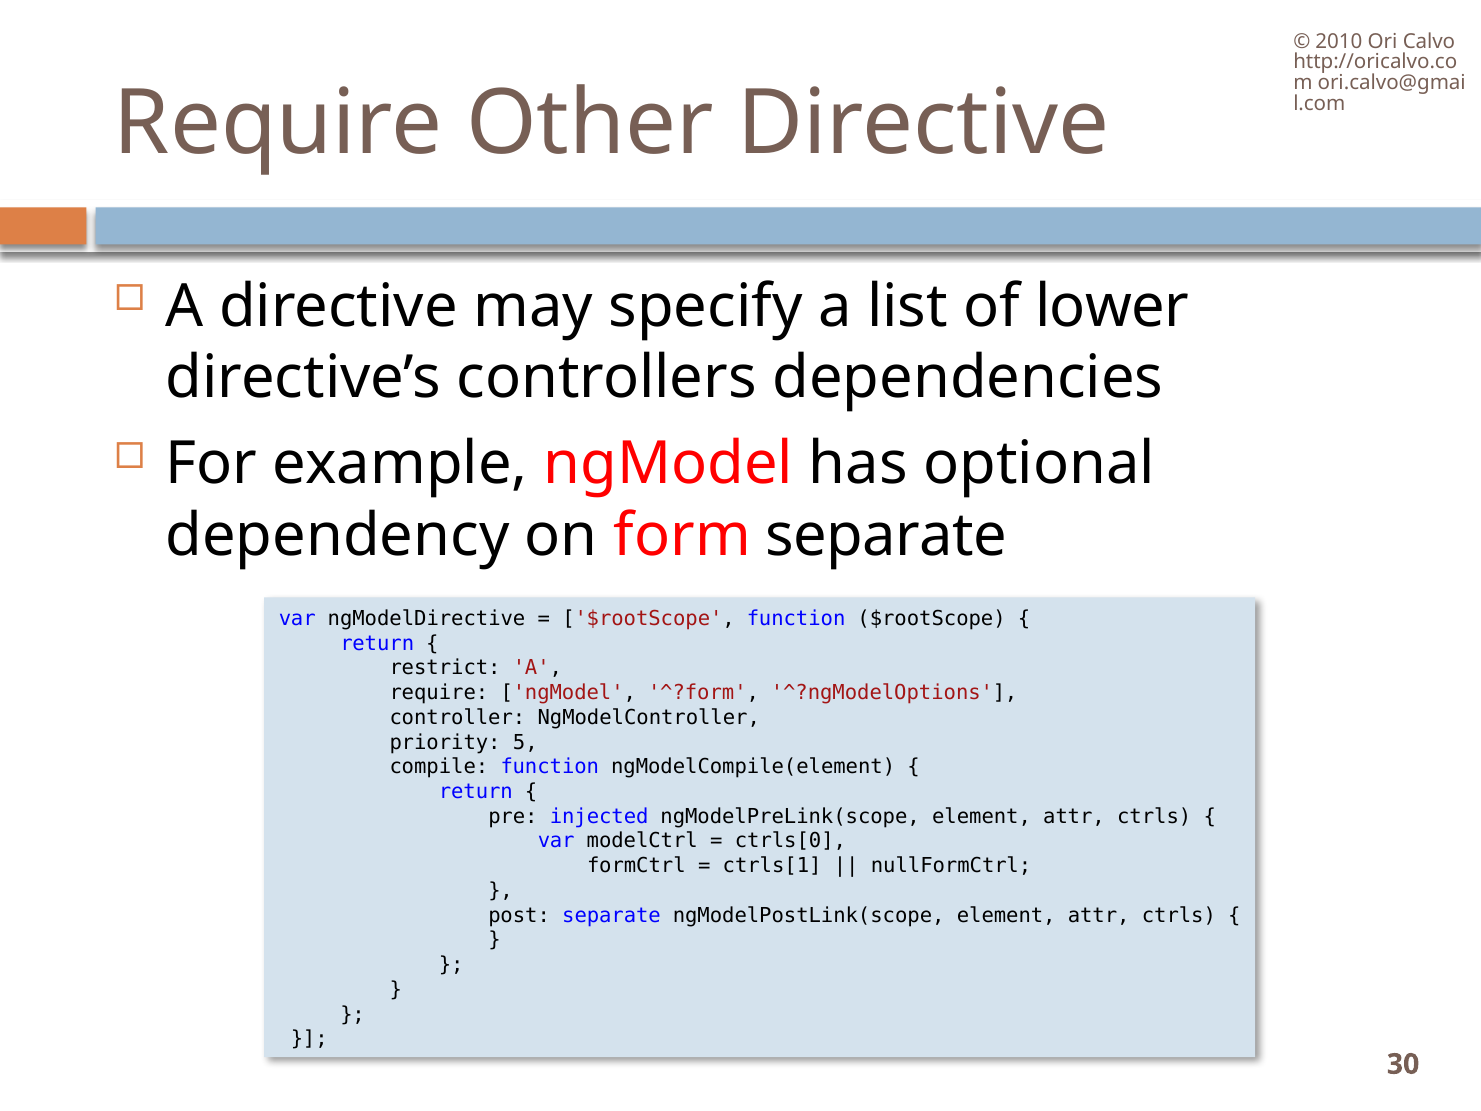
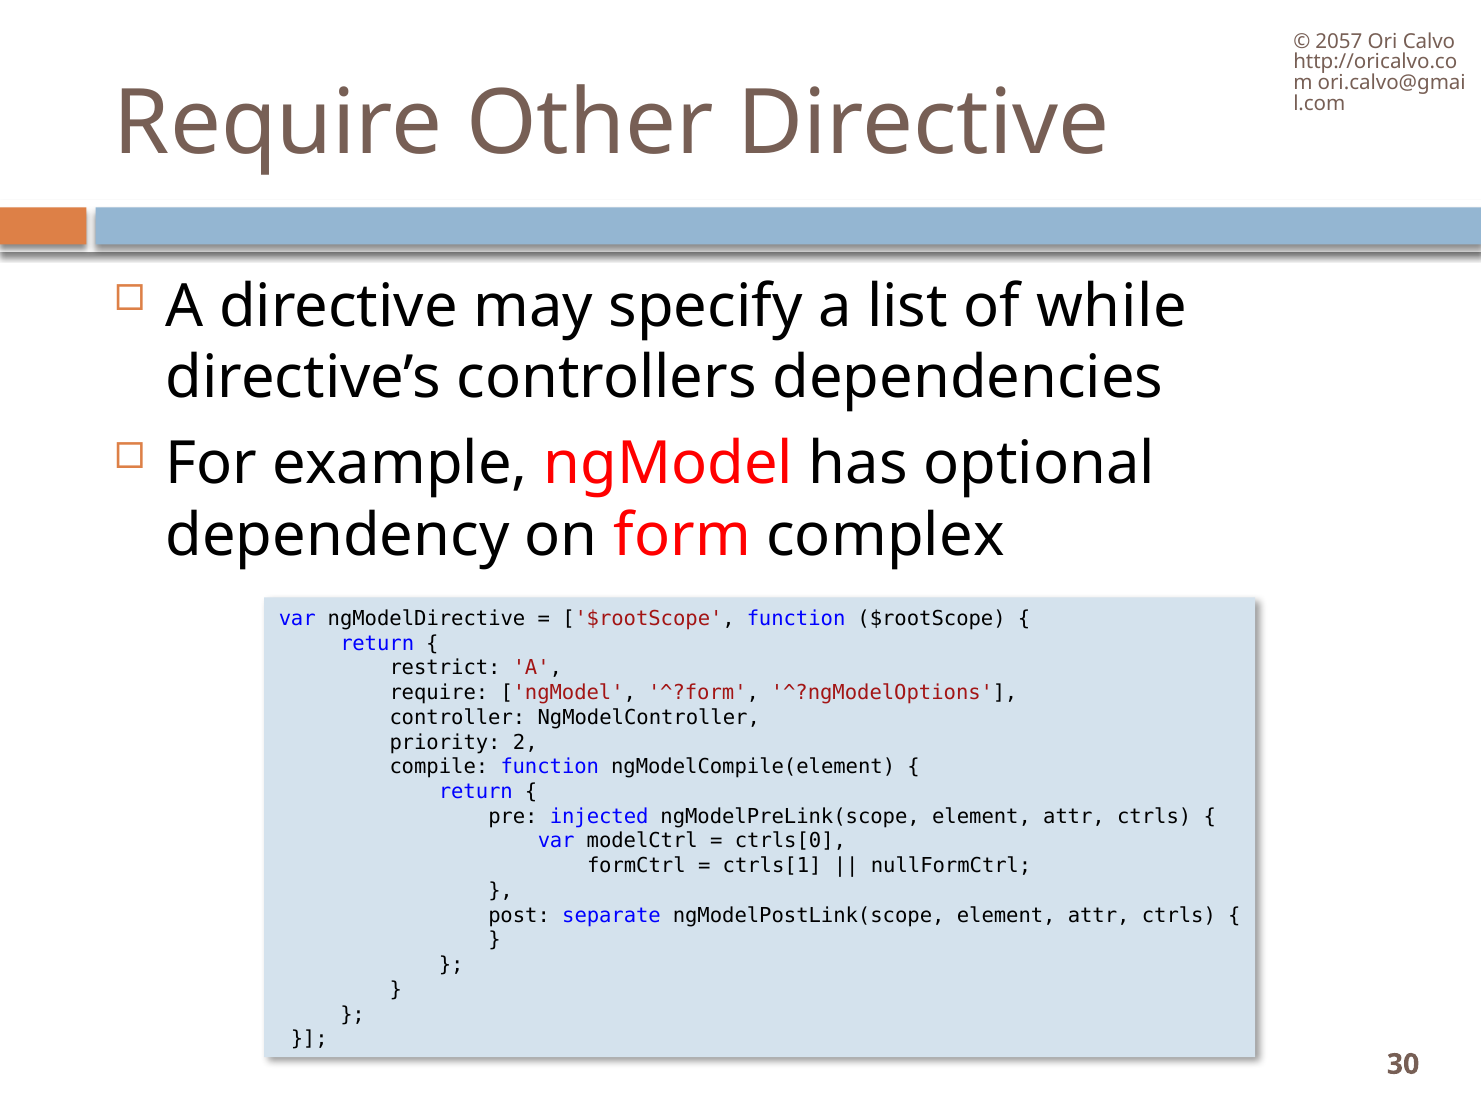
2010: 2010 -> 2057
lower: lower -> while
form separate: separate -> complex
5: 5 -> 2
